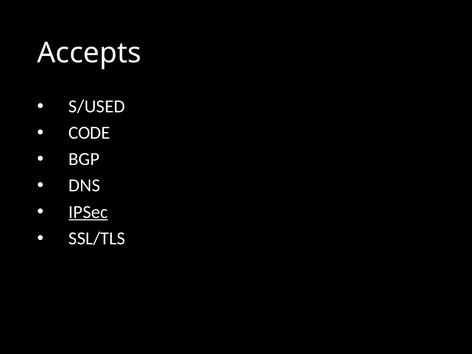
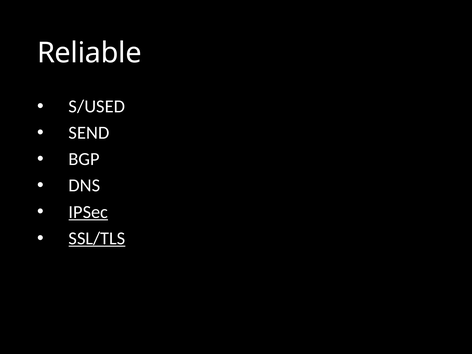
Accepts: Accepts -> Reliable
CODE: CODE -> SEND
SSL/TLS underline: none -> present
